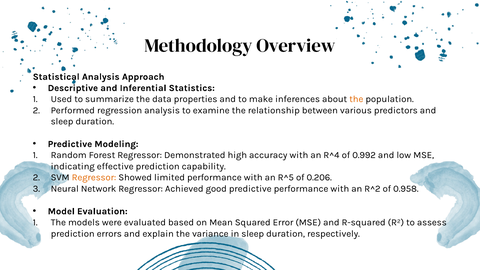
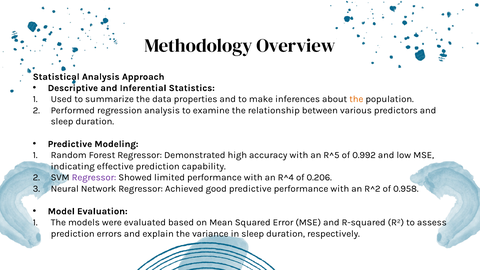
R^4: R^4 -> R^5
Regressor at (94, 178) colour: orange -> purple
R^5: R^5 -> R^4
